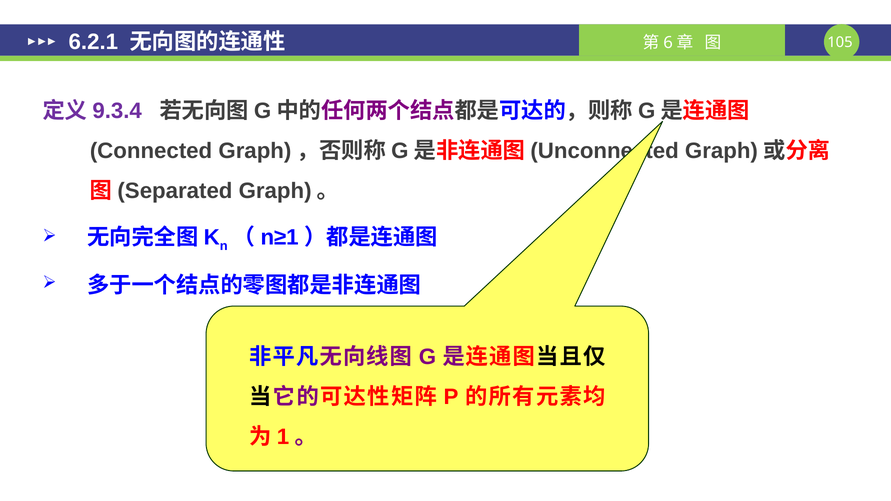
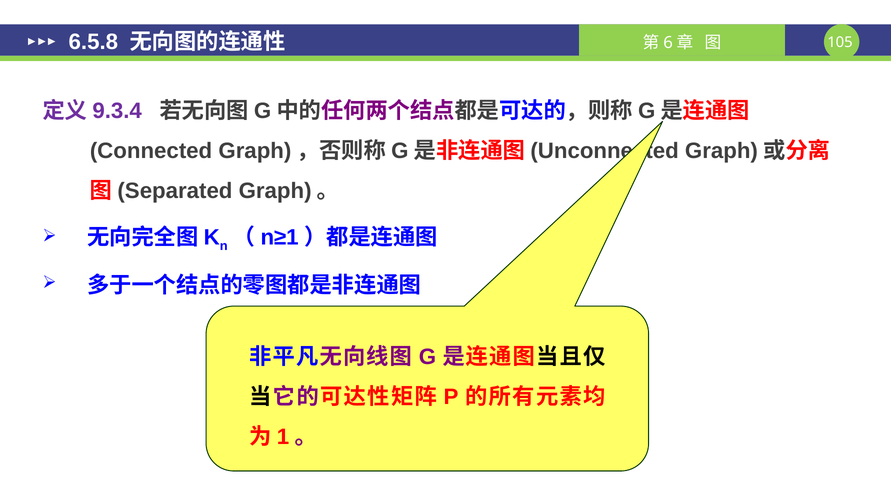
6.2.1: 6.2.1 -> 6.5.8
